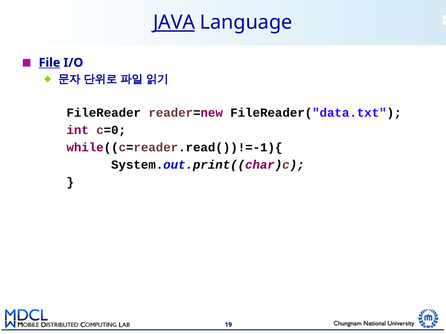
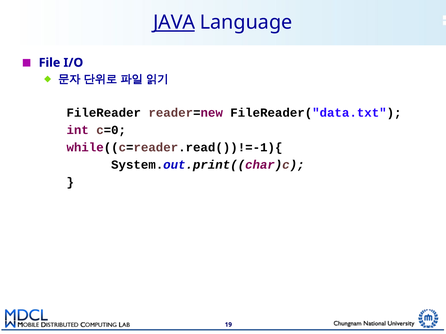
File underline: present -> none
